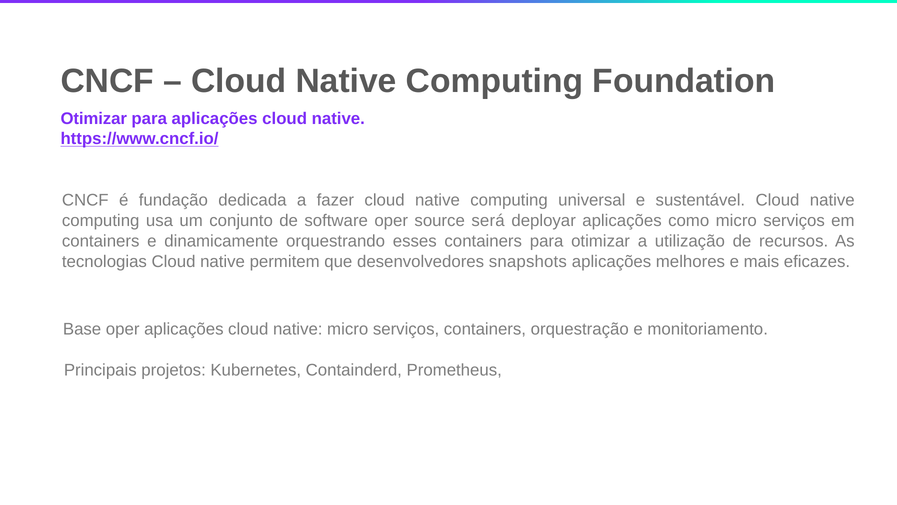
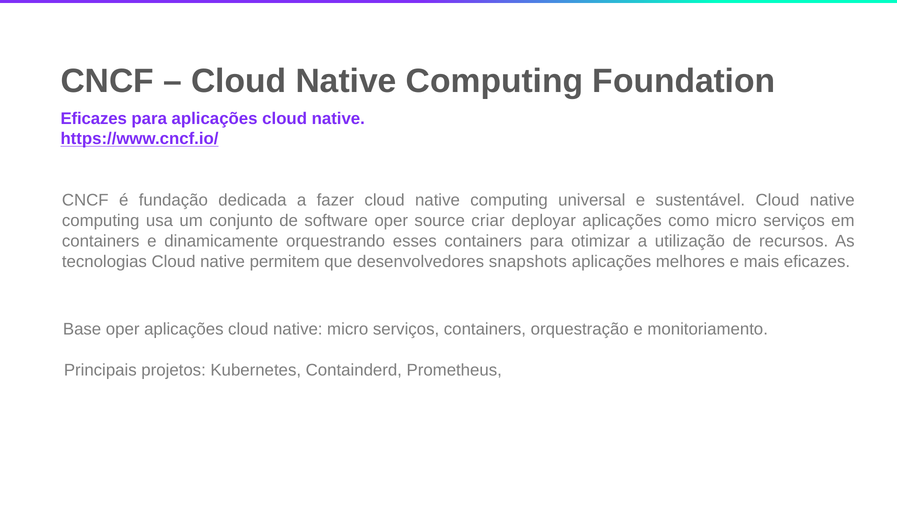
Otimizar at (94, 118): Otimizar -> Eficazes
será: será -> criar
